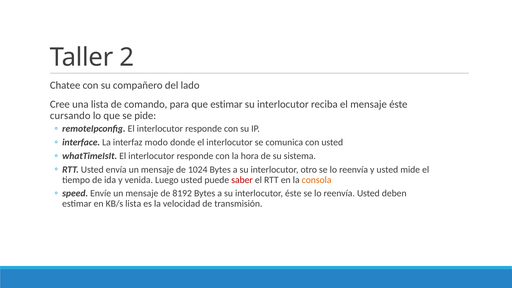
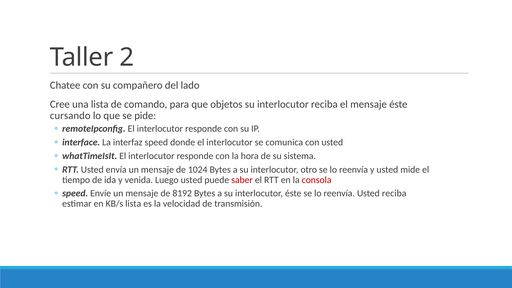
que estimar: estimar -> objetos
interfaz modo: modo -> speed
consola colour: orange -> red
Usted deben: deben -> reciba
